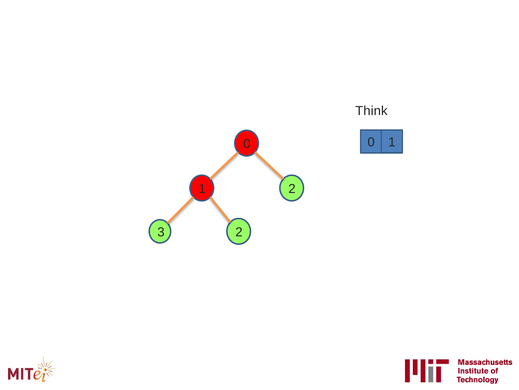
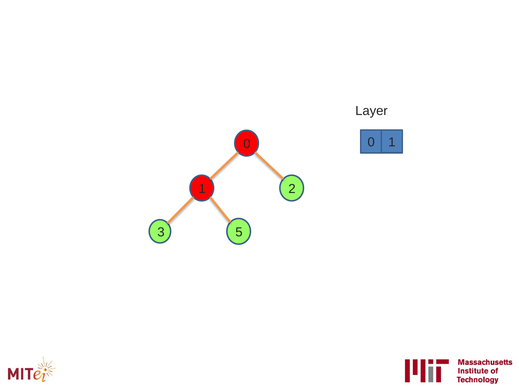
Think: Think -> Layer
3 2: 2 -> 5
